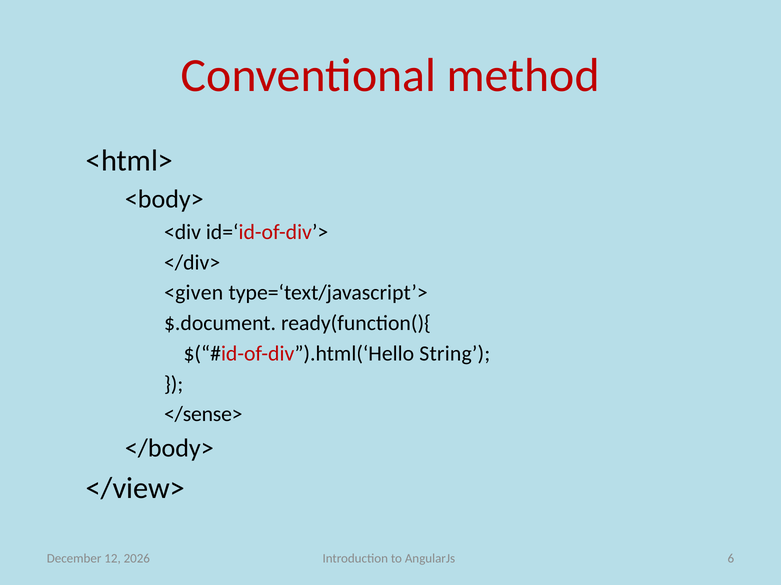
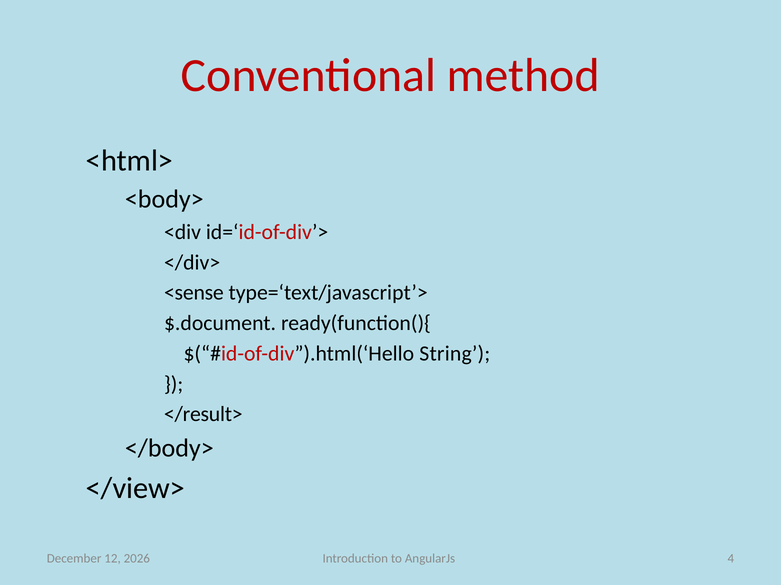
<given: <given -> <sense
</sense>: </sense> -> </result>
6: 6 -> 4
